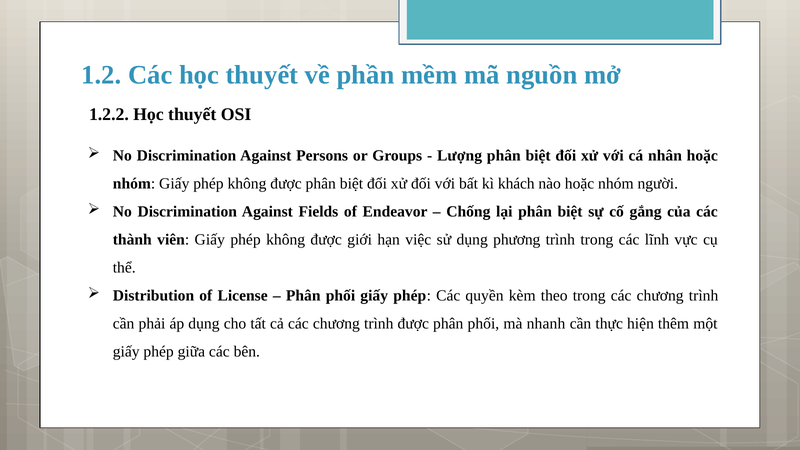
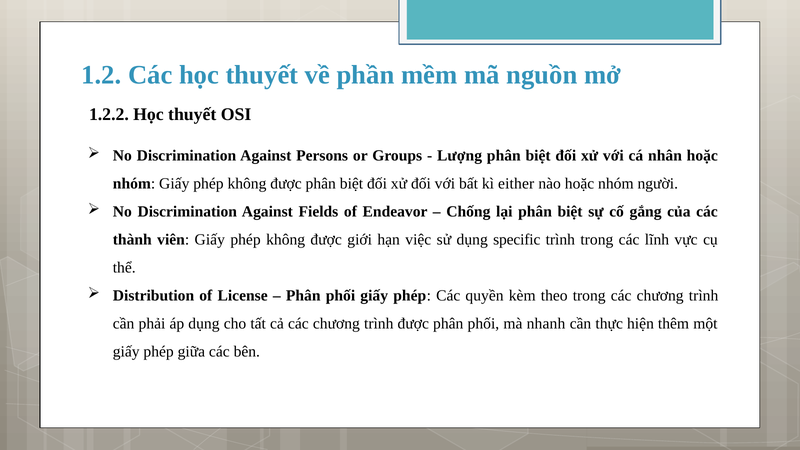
khách: khách -> either
phương: phương -> specific
